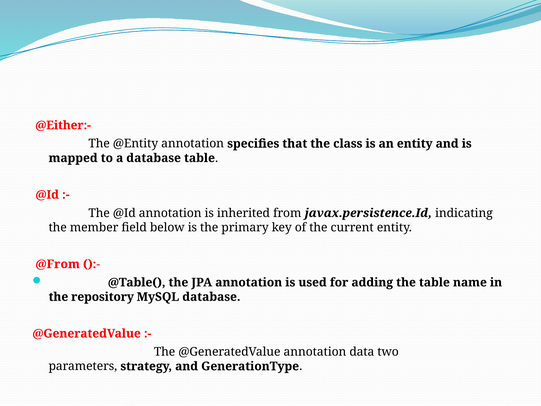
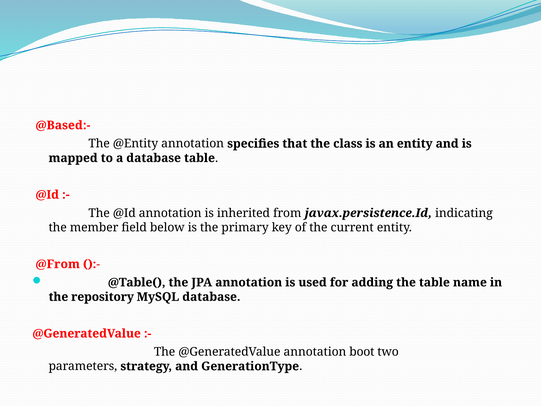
@Either:-: @Either:- -> @Based:-
data: data -> boot
